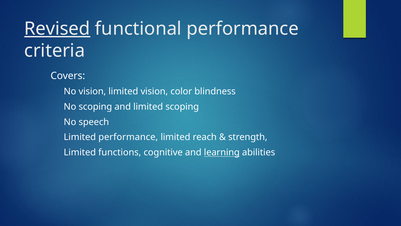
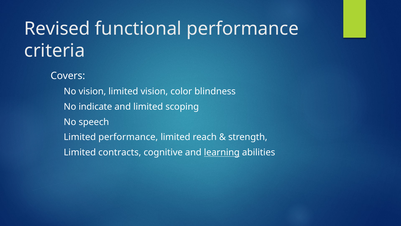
Revised underline: present -> none
scoping at (95, 107): scoping -> indicate
functions: functions -> contracts
